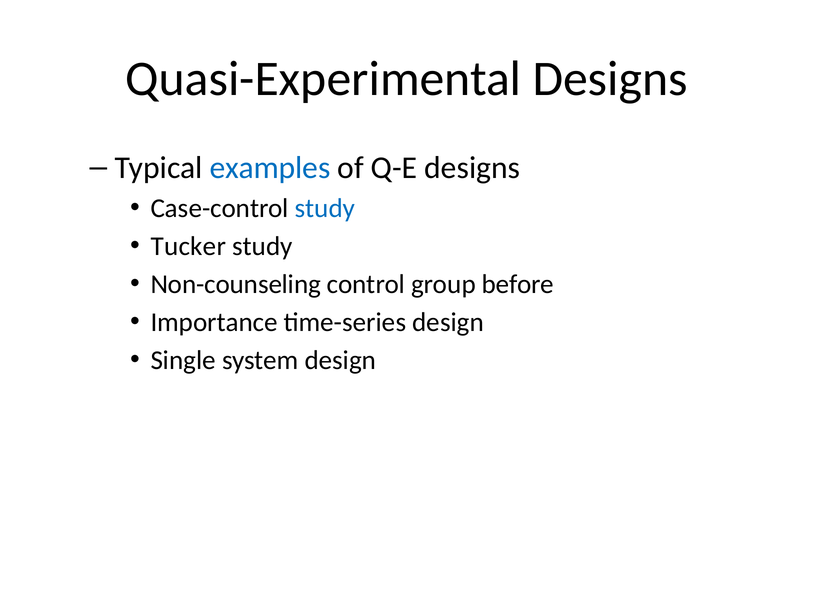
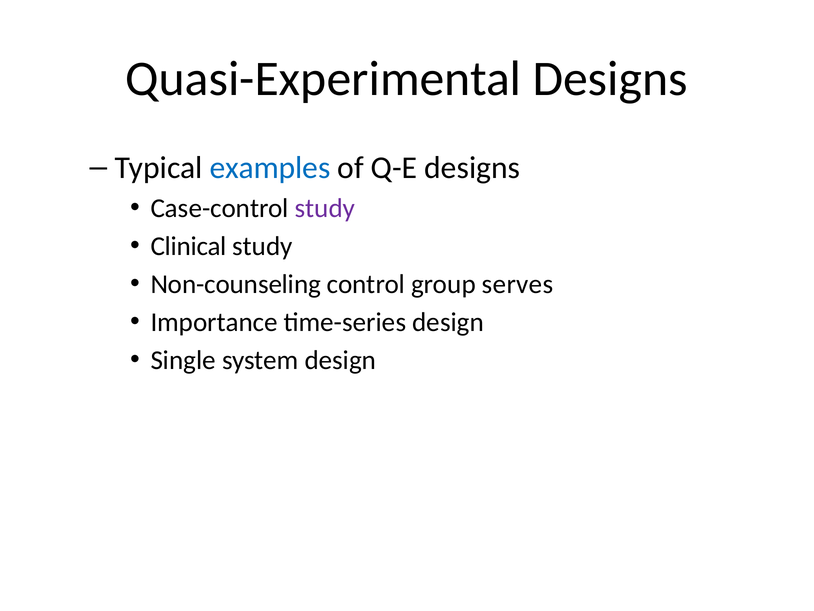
study at (325, 208) colour: blue -> purple
Tucker: Tucker -> Clinical
before: before -> serves
